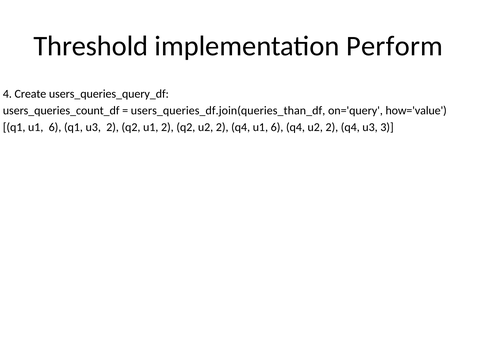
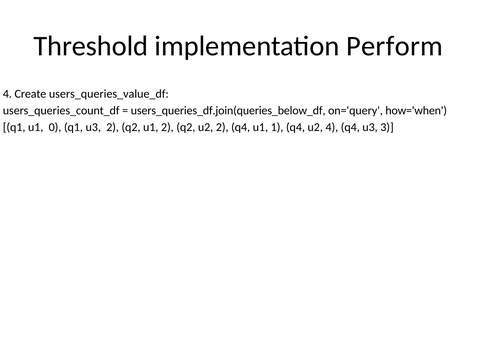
users_queries_query_df: users_queries_query_df -> users_queries_value_df
users_queries_df.join(queries_than_df: users_queries_df.join(queries_than_df -> users_queries_df.join(queries_below_df
how='value: how='value -> how='when
q1 u1 6: 6 -> 0
q4 u1 6: 6 -> 1
q4 u2 2: 2 -> 4
